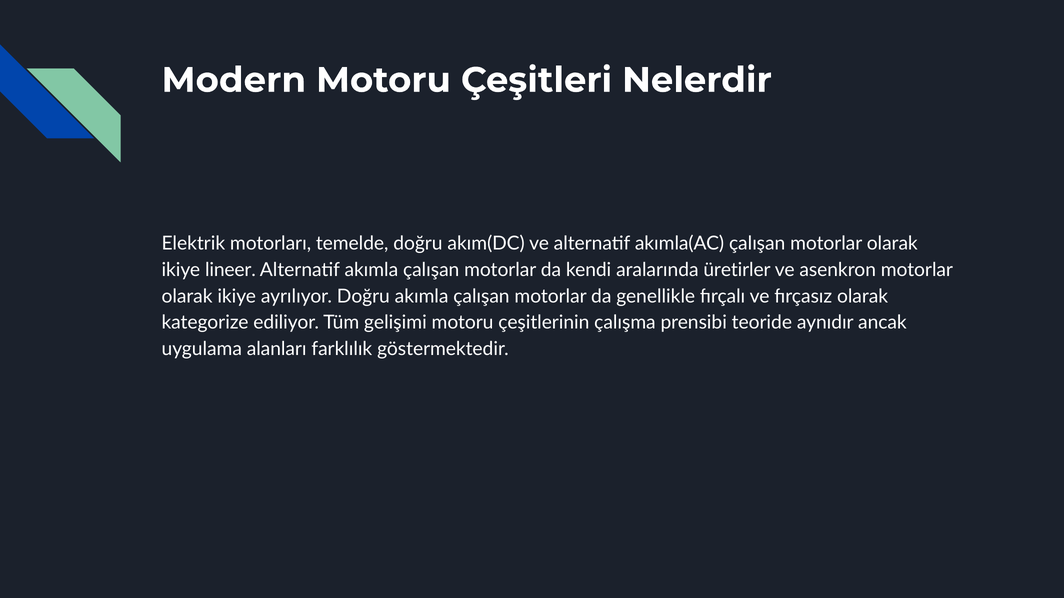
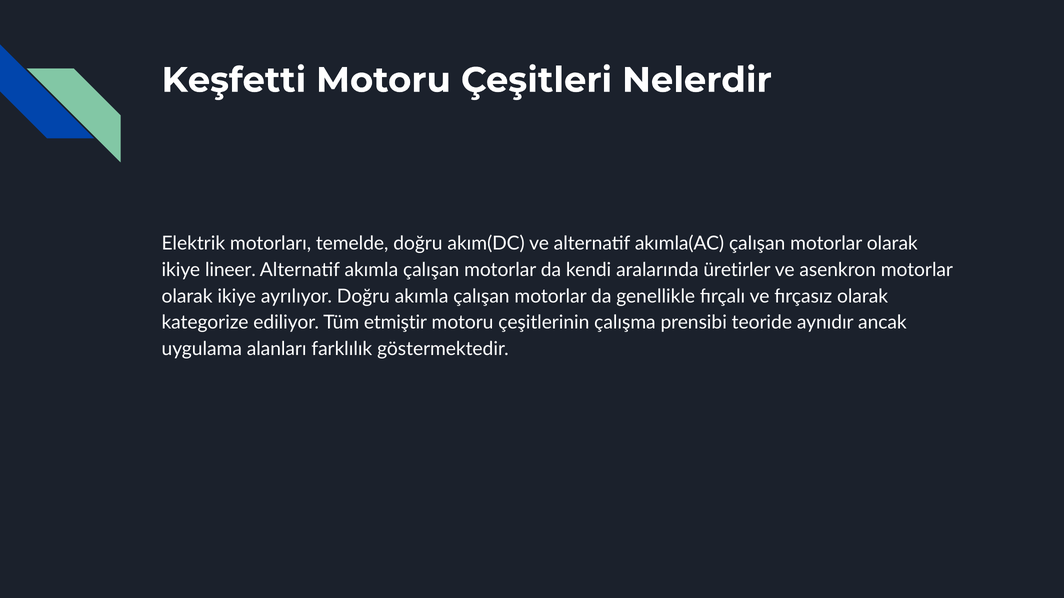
Modern: Modern -> Keşfetti
gelişimi: gelişimi -> etmiştir
